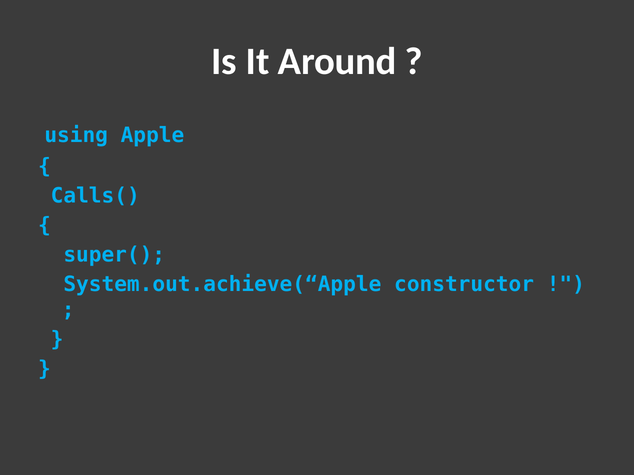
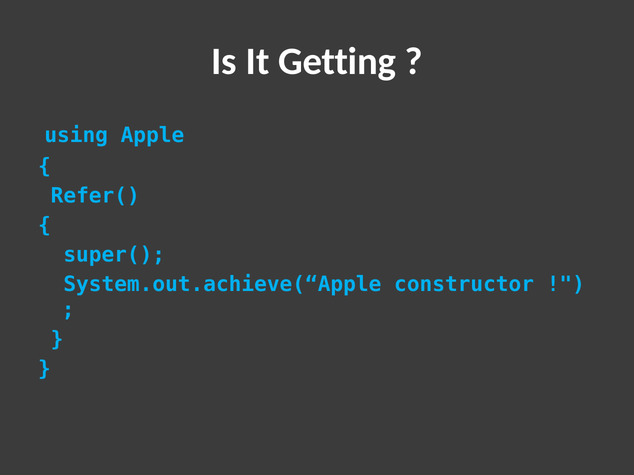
Around: Around -> Getting
Calls(: Calls( -> Refer(
